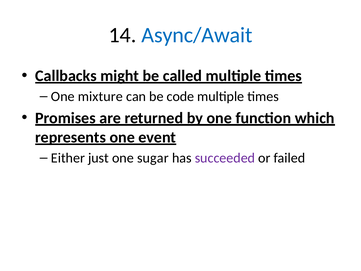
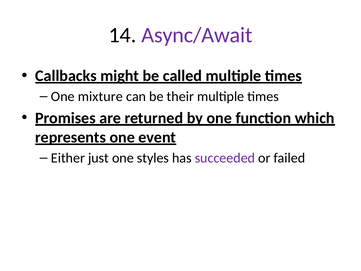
Async/Await colour: blue -> purple
code: code -> their
sugar: sugar -> styles
